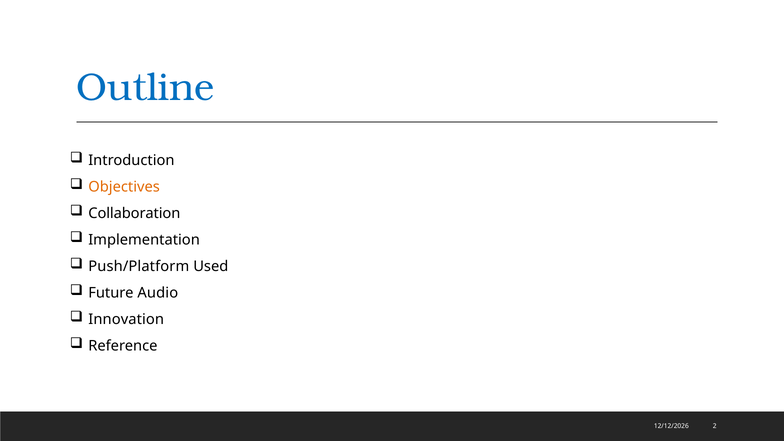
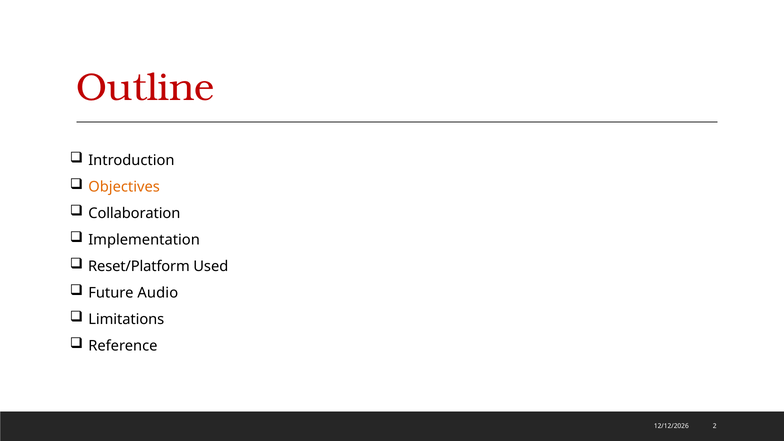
Outline colour: blue -> red
Push/Platform: Push/Platform -> Reset/Platform
Innovation: Innovation -> Limitations
